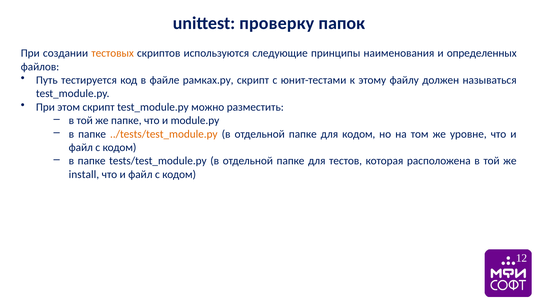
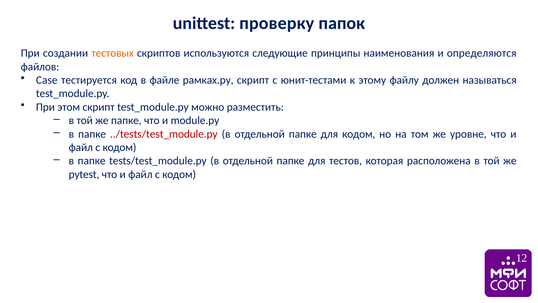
определенных: определенных -> определяются
Путь: Путь -> Case
../tests/test_module.py colour: orange -> red
install: install -> pytest
